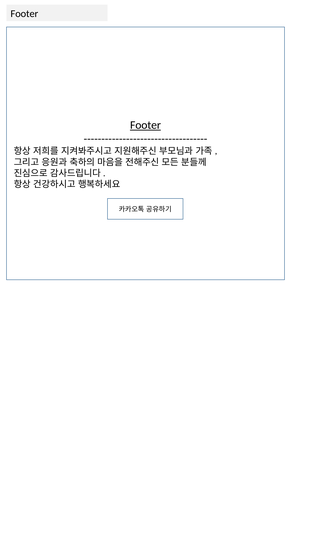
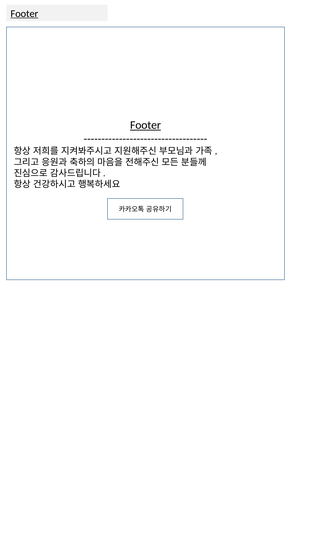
Footer at (24, 14) underline: none -> present
